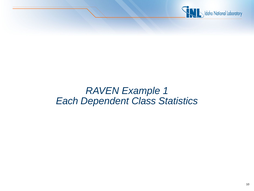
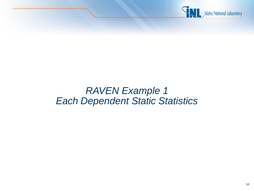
Class: Class -> Static
